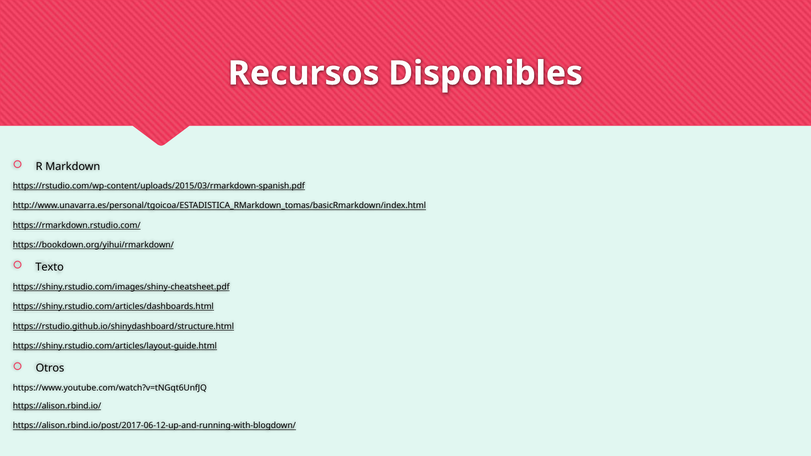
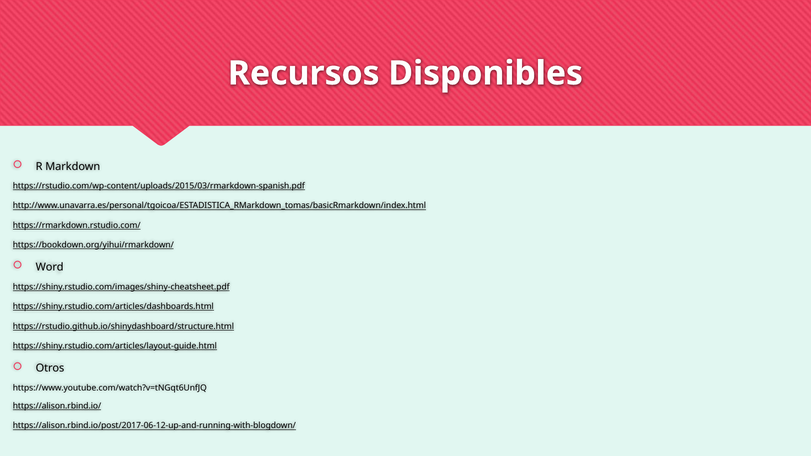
Texto: Texto -> Word
